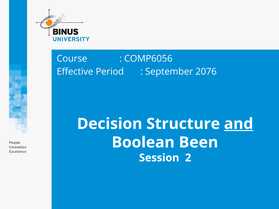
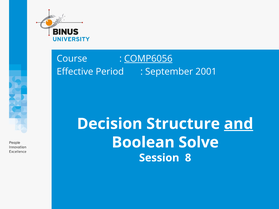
COMP6056 underline: none -> present
2076: 2076 -> 2001
Been: Been -> Solve
2: 2 -> 8
